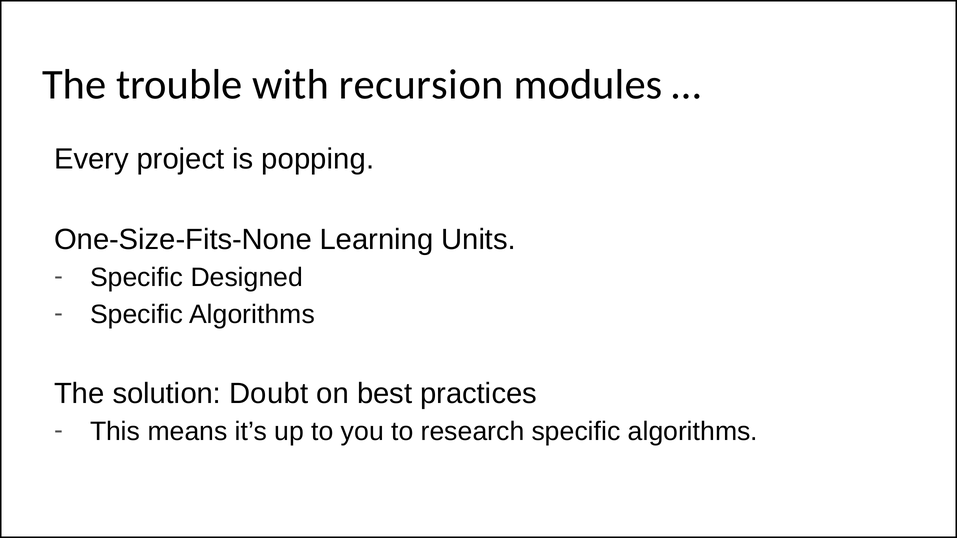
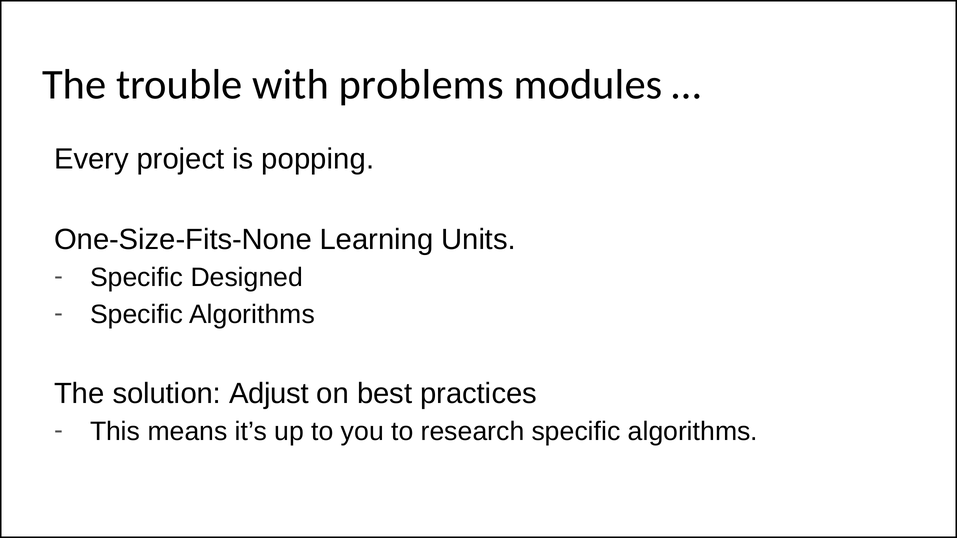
recursion: recursion -> problems
Doubt: Doubt -> Adjust
